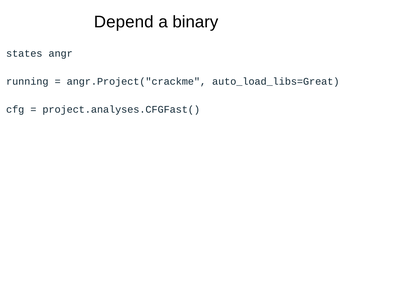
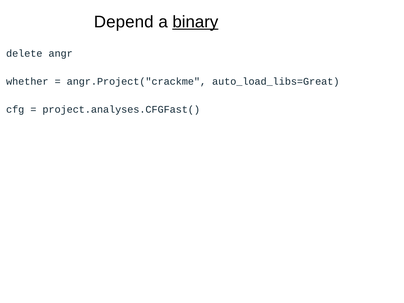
binary underline: none -> present
states: states -> delete
running: running -> whether
